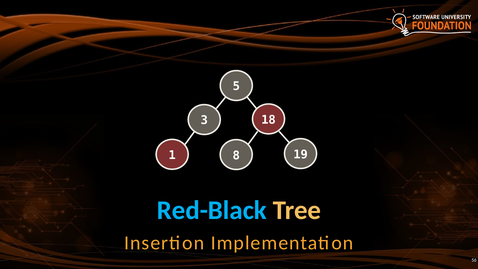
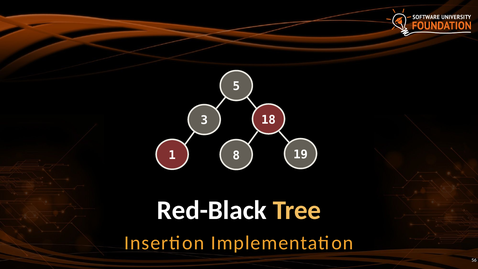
Red-Black colour: light blue -> white
